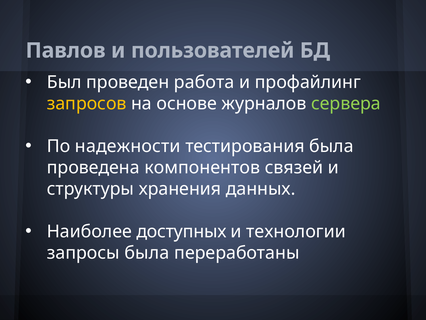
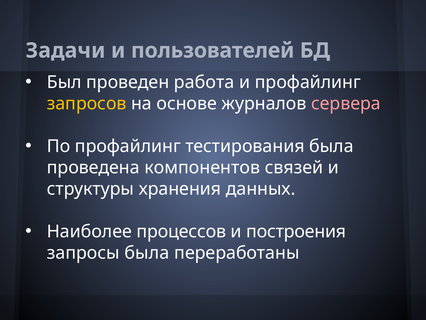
Павлов: Павлов -> Задачи
сервера colour: light green -> pink
По надежности: надежности -> профайлинг
доступных: доступных -> процессов
технологии: технологии -> построения
